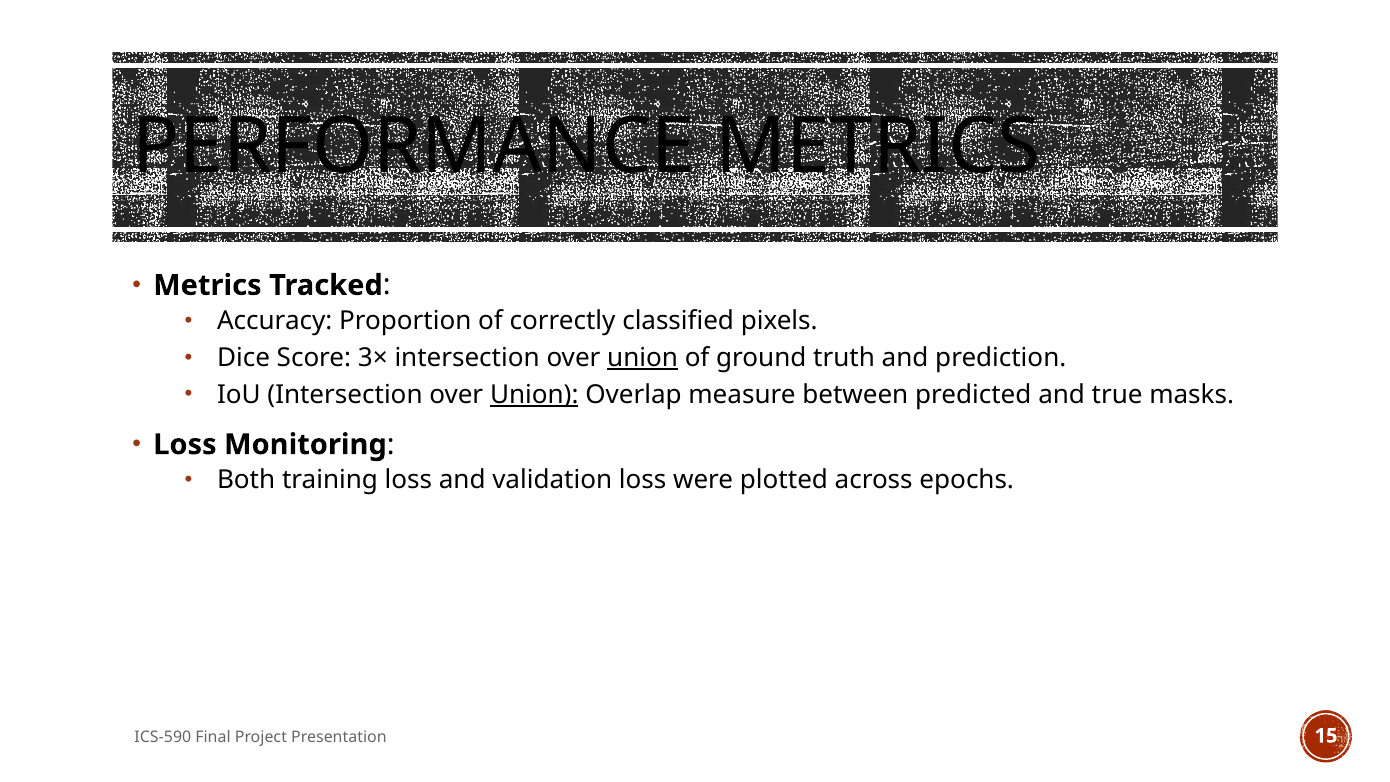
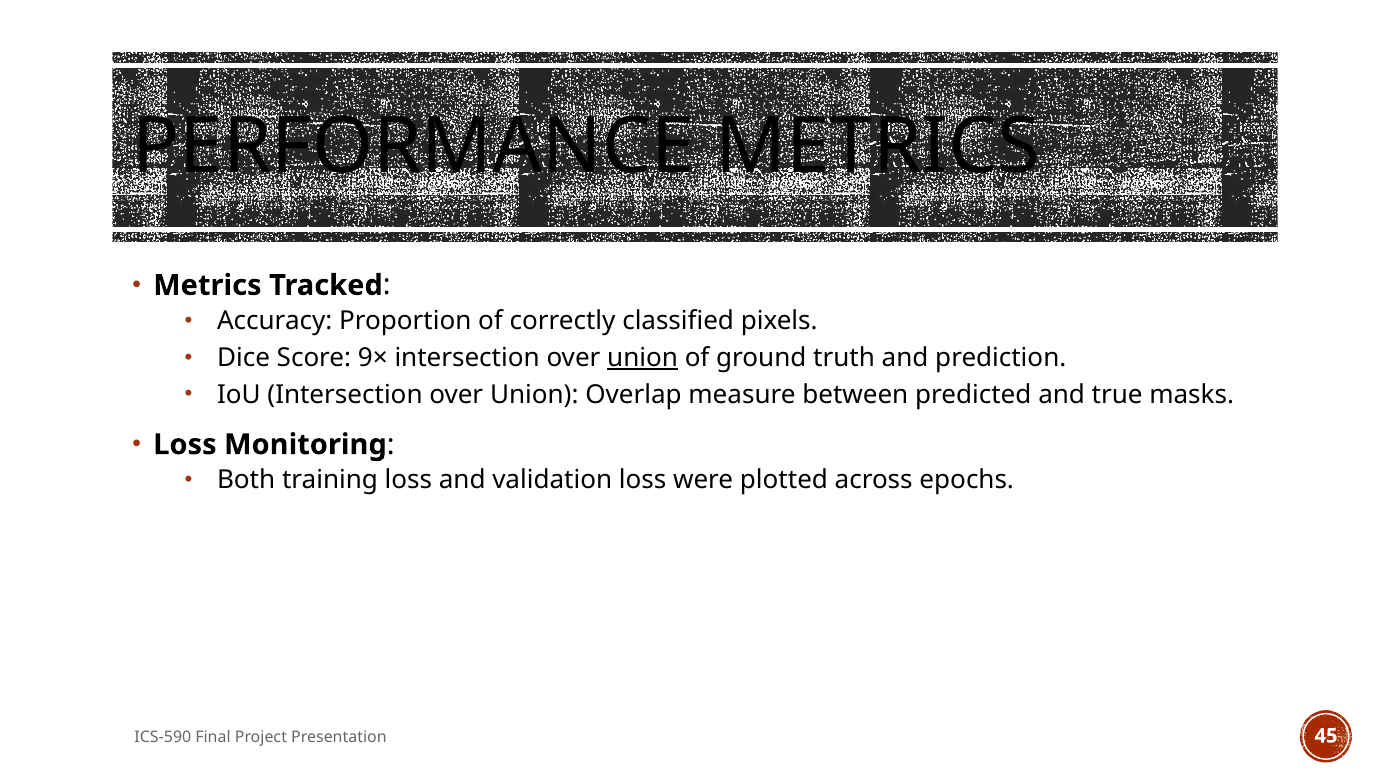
3×: 3× -> 9×
Union at (534, 395) underline: present -> none
15: 15 -> 45
